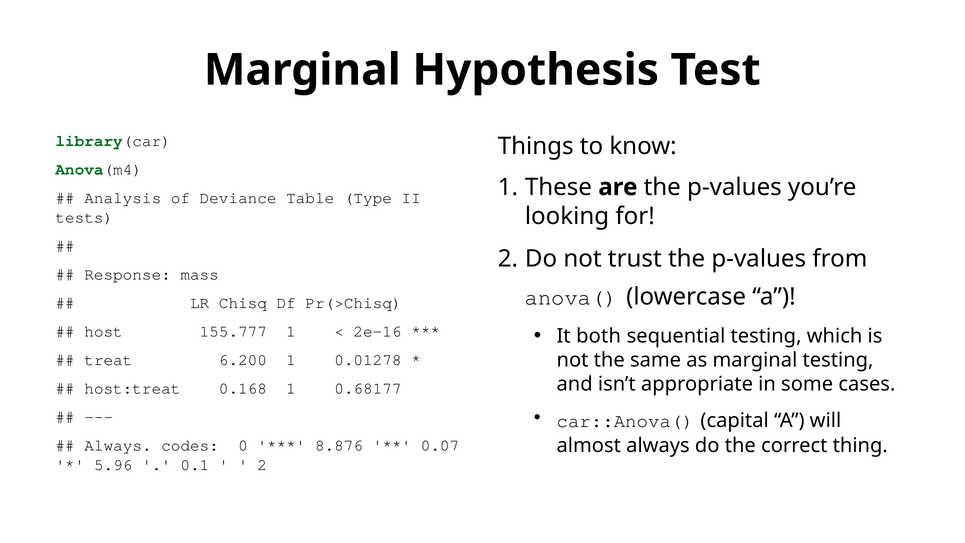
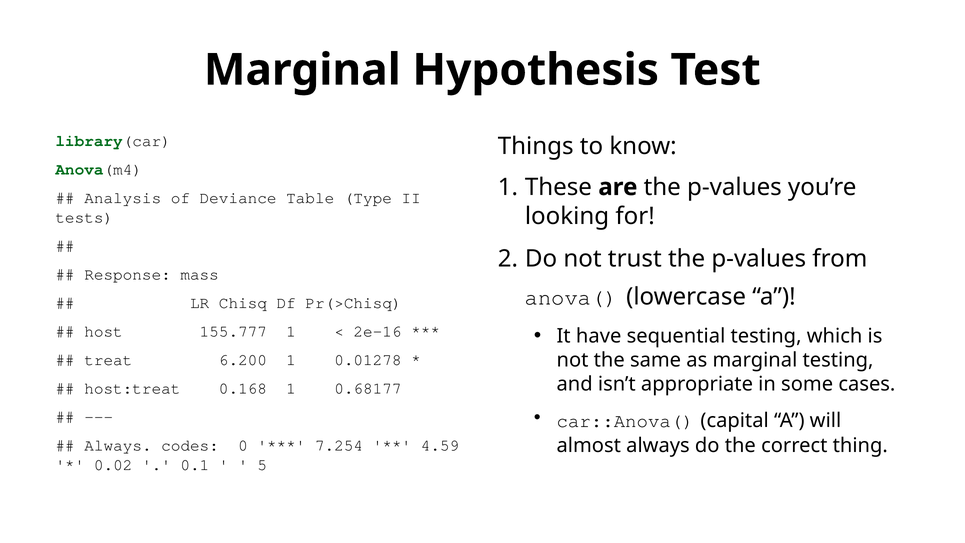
both: both -> have
8.876: 8.876 -> 7.254
0.07: 0.07 -> 4.59
5.96: 5.96 -> 0.02
2 at (262, 465): 2 -> 5
